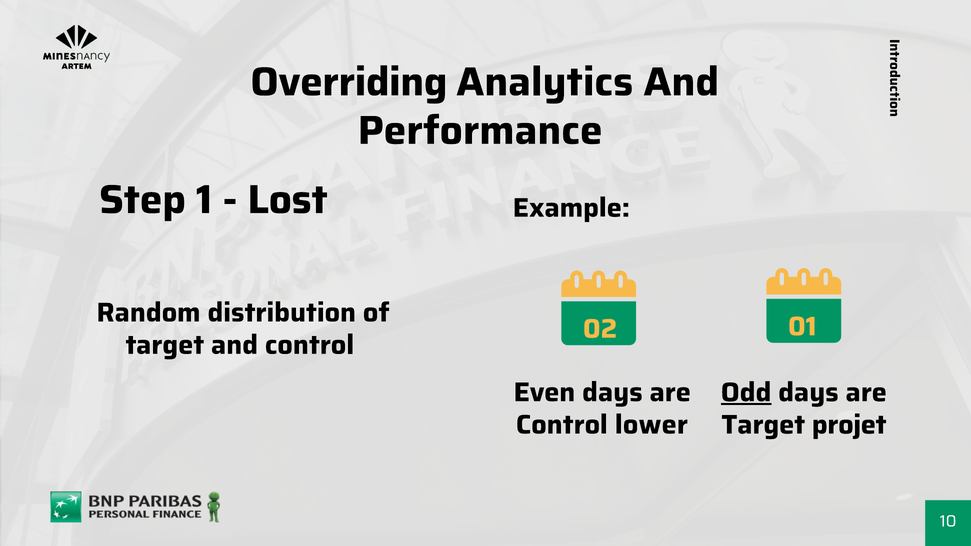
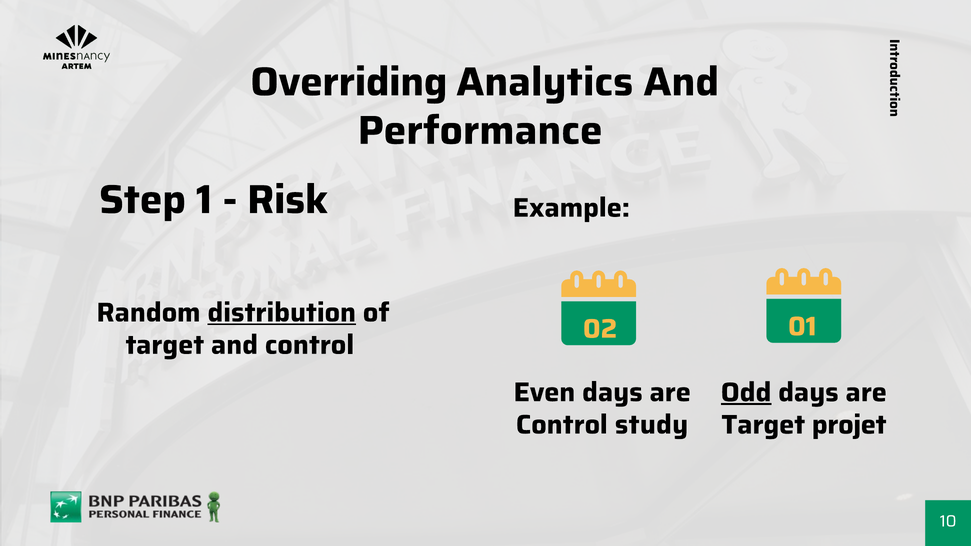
Lost: Lost -> Risk
distribution underline: none -> present
lower: lower -> study
